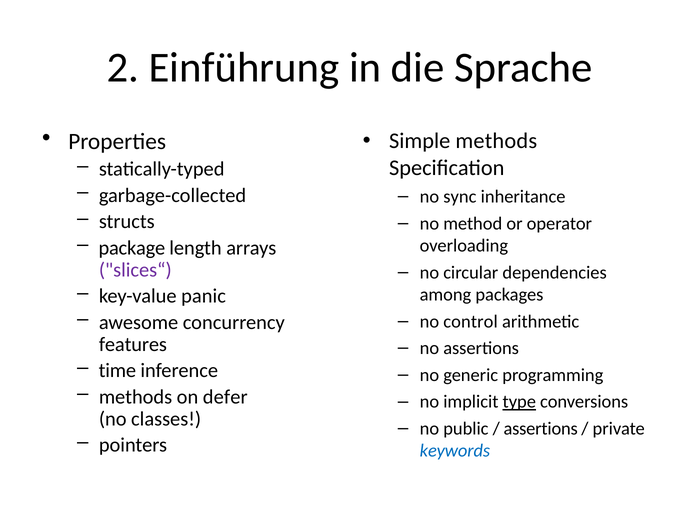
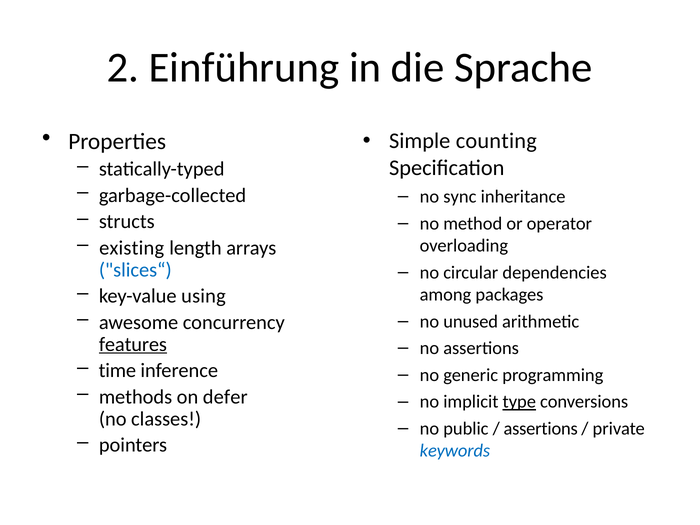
Simple methods: methods -> counting
package: package -> existing
slices“ colour: purple -> blue
panic: panic -> using
control: control -> unused
features underline: none -> present
